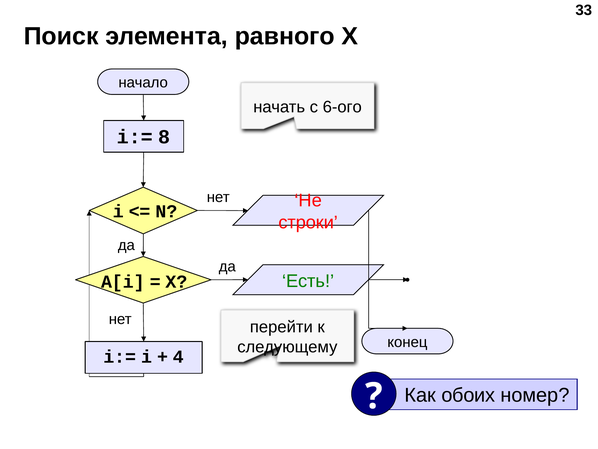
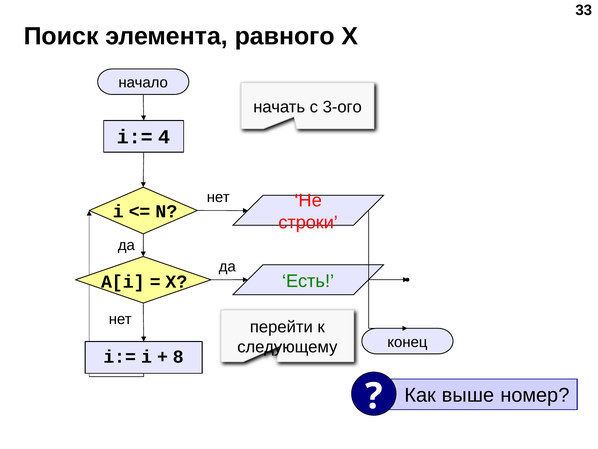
6-ого: 6-ого -> 3-ого
8: 8 -> 4
4: 4 -> 8
обоих: обоих -> выше
